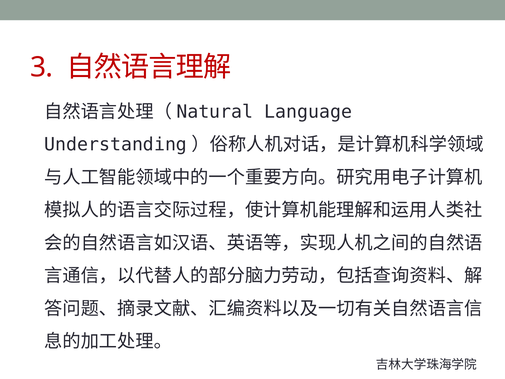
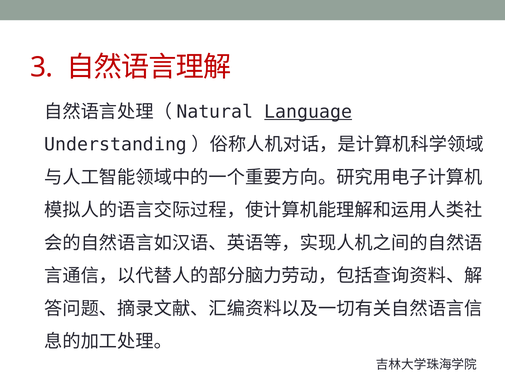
Language underline: none -> present
